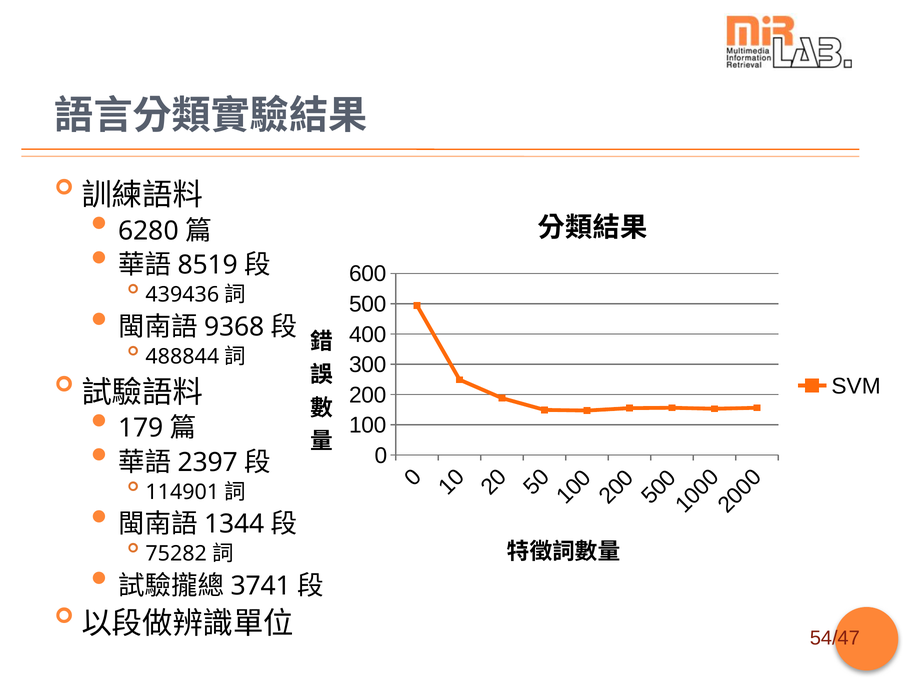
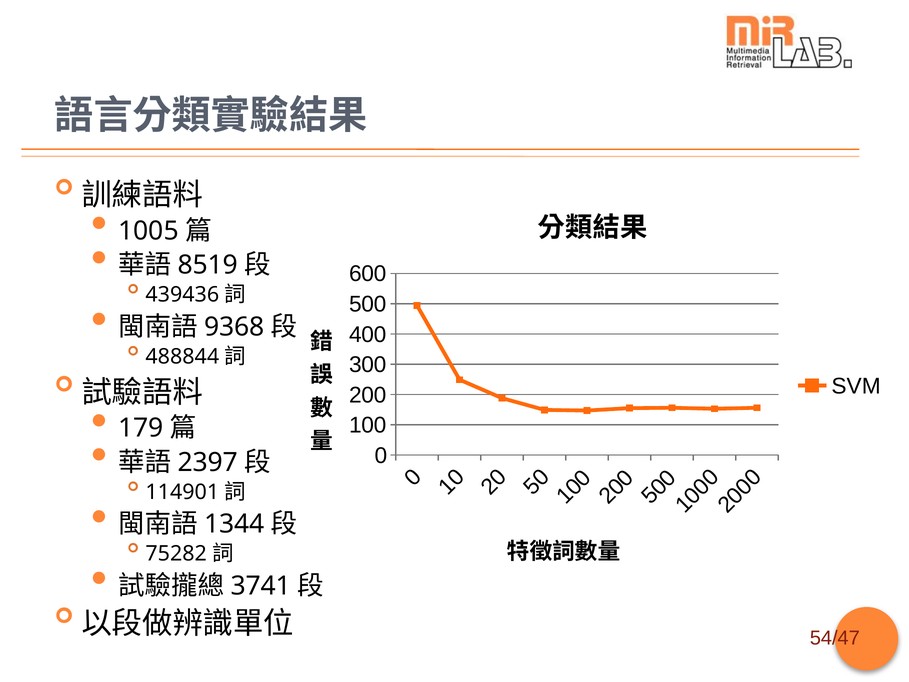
6280: 6280 -> 1005
